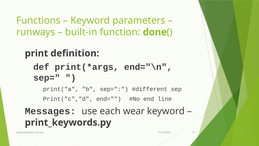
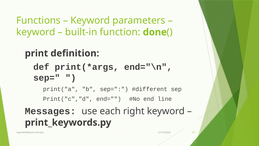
runways at (36, 32): runways -> keyword
wear: wear -> right
